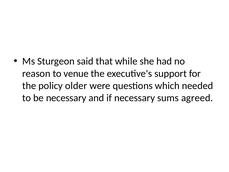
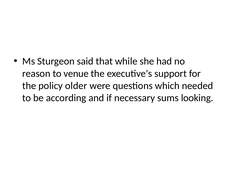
be necessary: necessary -> according
agreed: agreed -> looking
